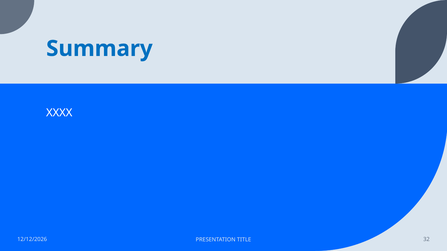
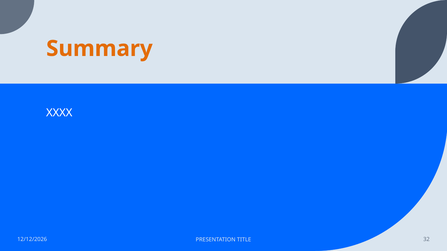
Summary colour: blue -> orange
